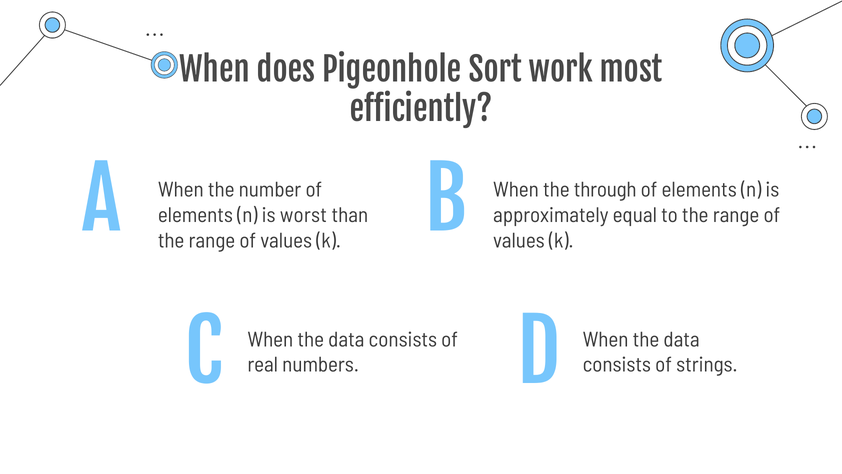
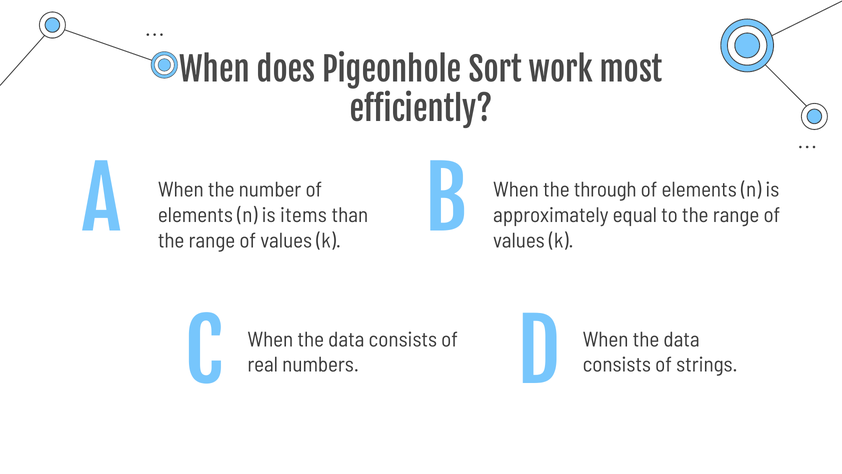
worst: worst -> items
